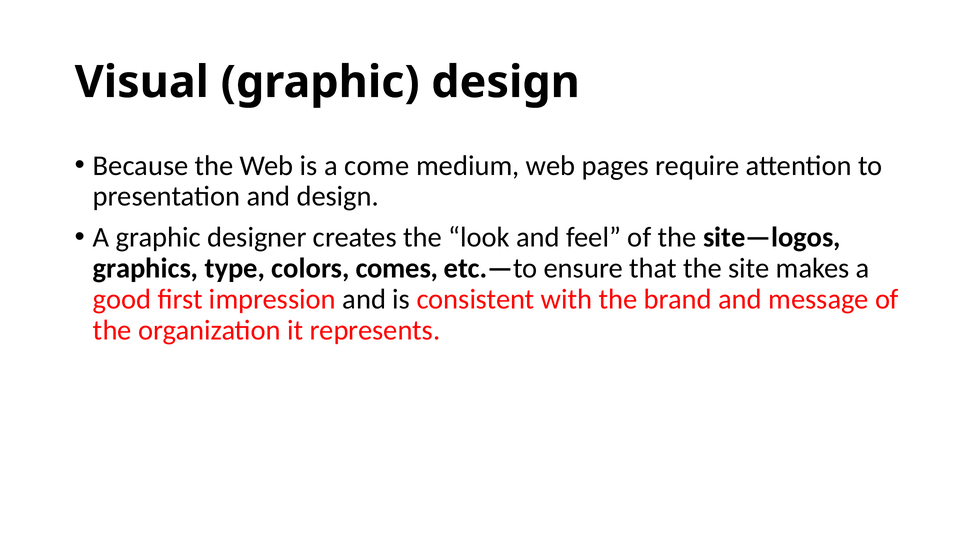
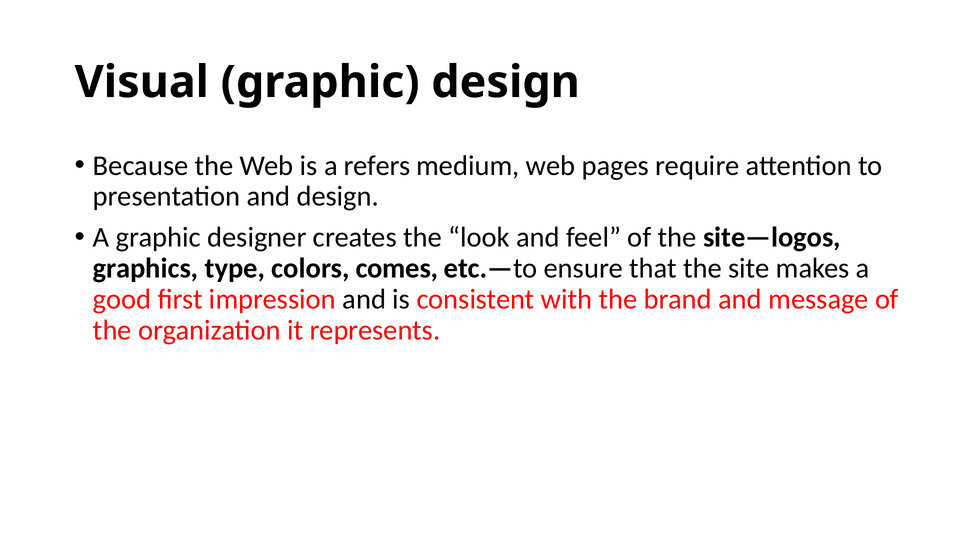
come: come -> refers
